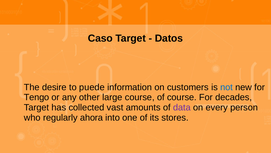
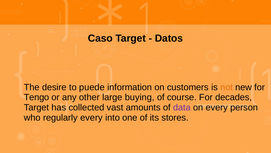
not colour: blue -> orange
large course: course -> buying
regularly ahora: ahora -> every
